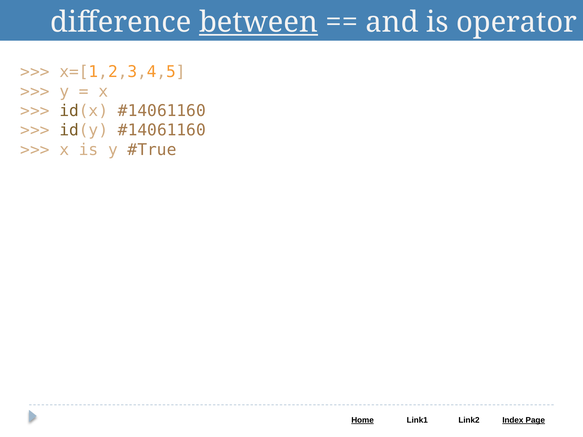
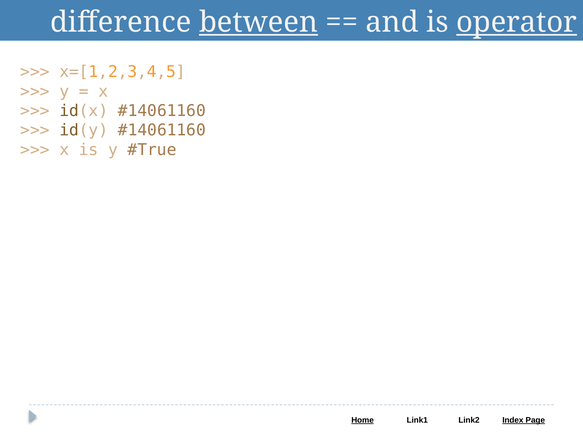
operator underline: none -> present
